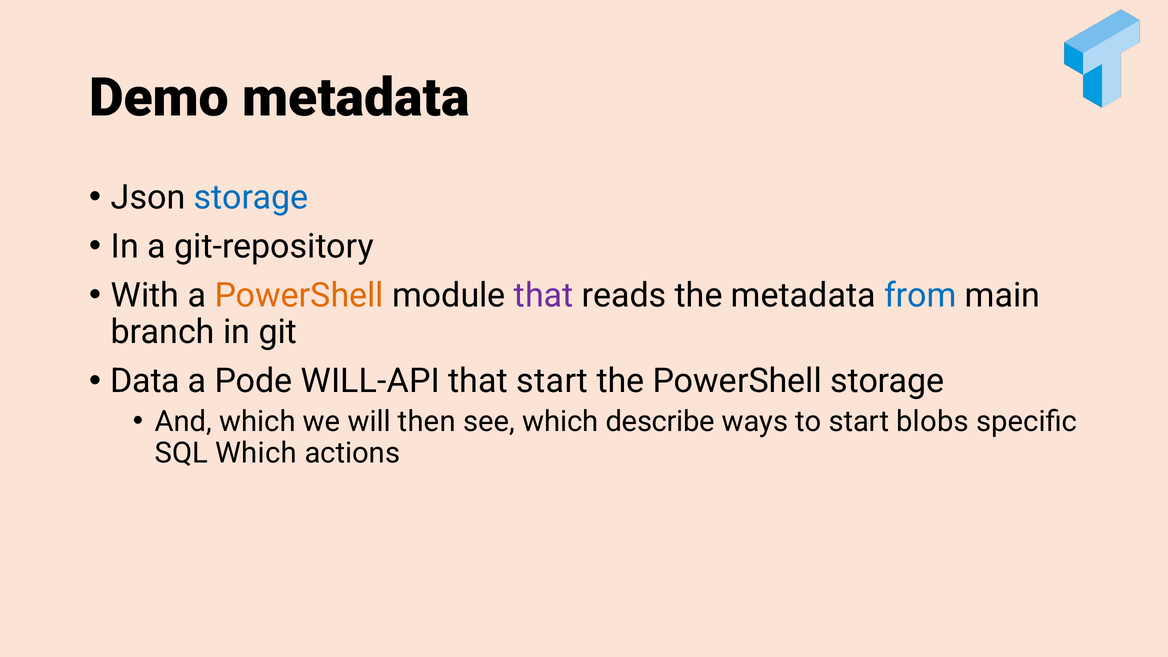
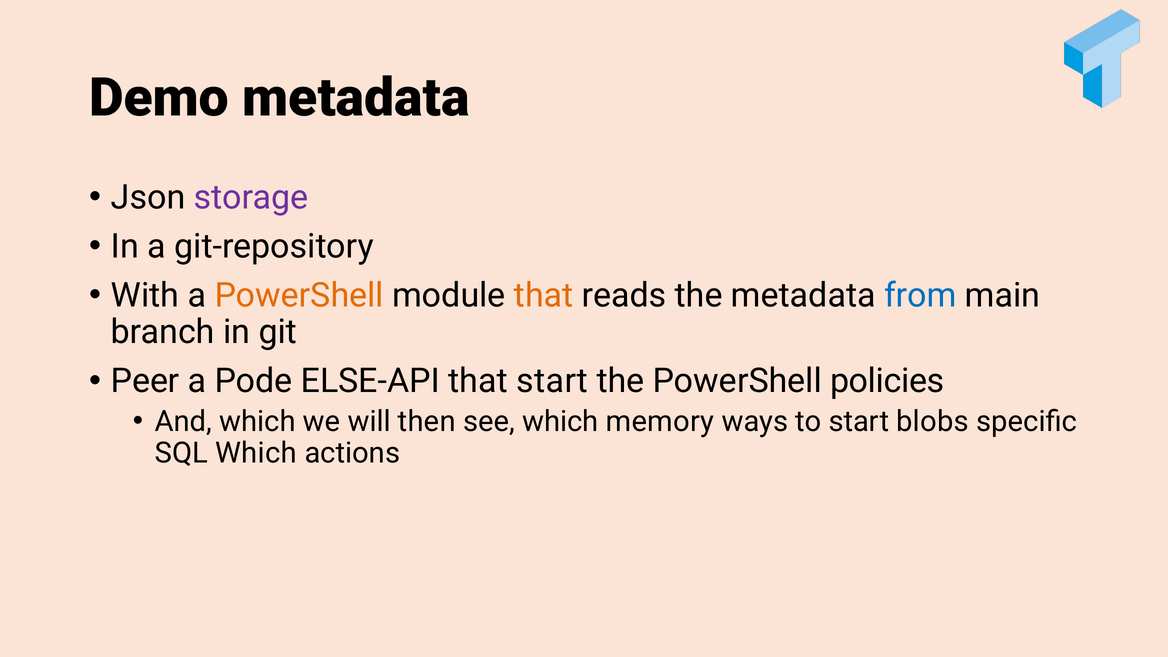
storage at (251, 197) colour: blue -> purple
that at (544, 295) colour: purple -> orange
Data: Data -> Peer
WILL-API: WILL-API -> ELSE-API
PowerShell storage: storage -> policies
describe: describe -> memory
